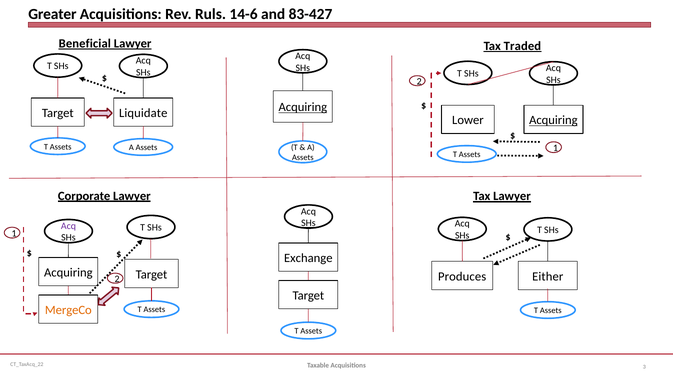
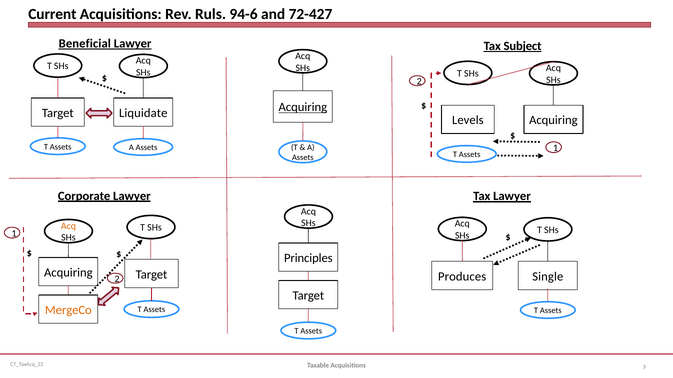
Greater: Greater -> Current
14-6: 14-6 -> 94-6
83-427: 83-427 -> 72-427
Traded: Traded -> Subject
Lower: Lower -> Levels
Acquiring at (553, 120) underline: present -> none
SHs at (308, 223) underline: present -> none
Acq at (68, 226) colour: purple -> orange
Exchange: Exchange -> Principles
Either: Either -> Single
